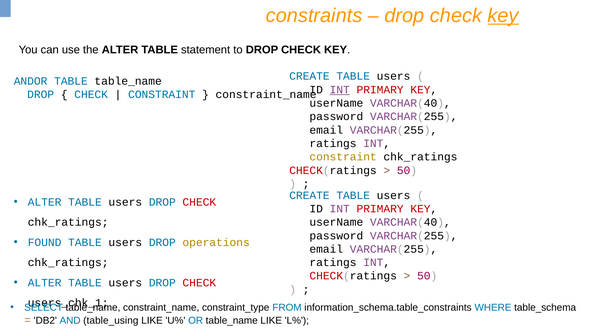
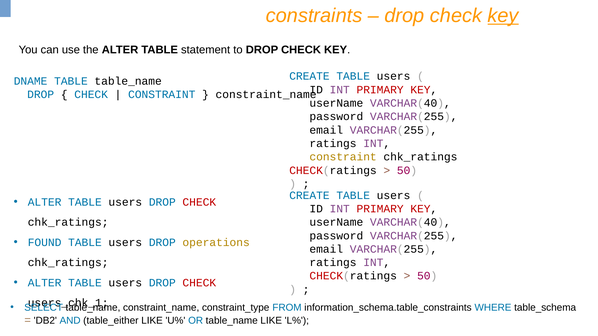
ANDOR: ANDOR -> DNAME
INT at (340, 90) underline: present -> none
table_using: table_using -> table_either
